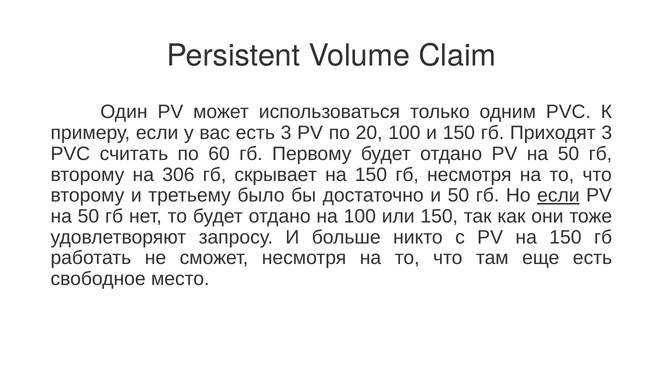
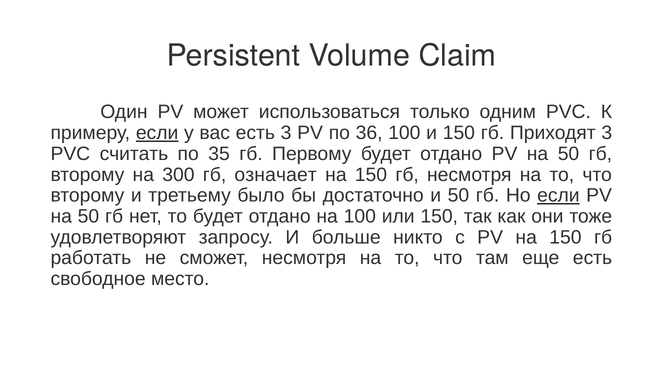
если at (157, 133) underline: none -> present
20: 20 -> 36
60: 60 -> 35
306: 306 -> 300
скрывает: скрывает -> означает
